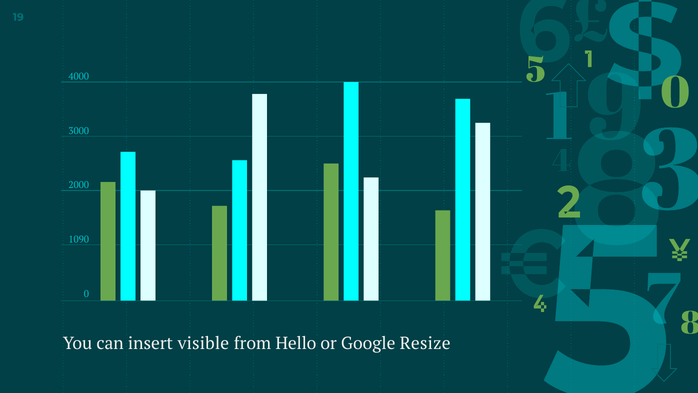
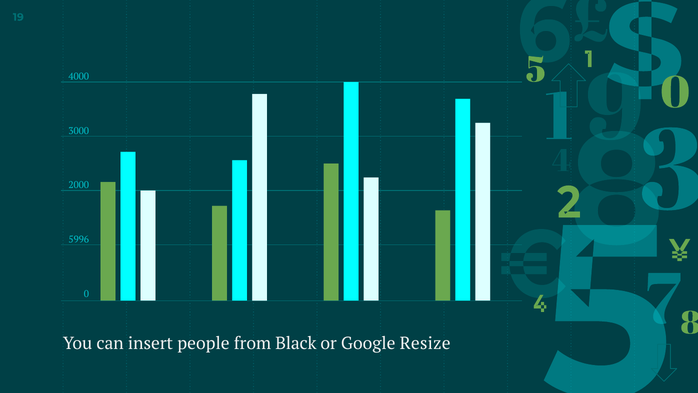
1090: 1090 -> 5996
visible: visible -> people
Hello: Hello -> Black
